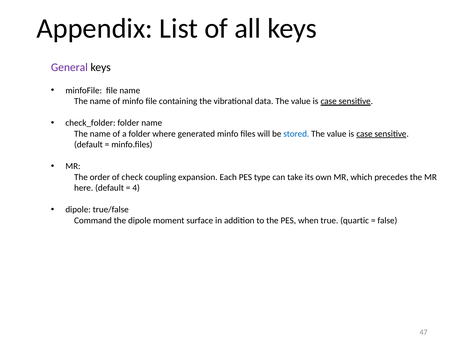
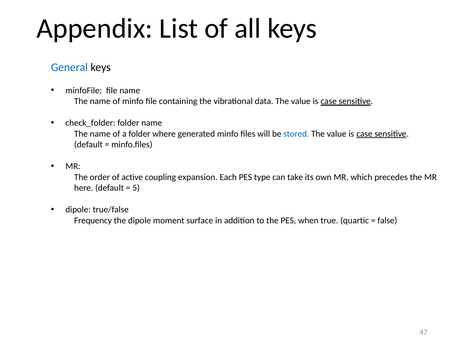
General colour: purple -> blue
check: check -> active
4: 4 -> 5
Command: Command -> Frequency
